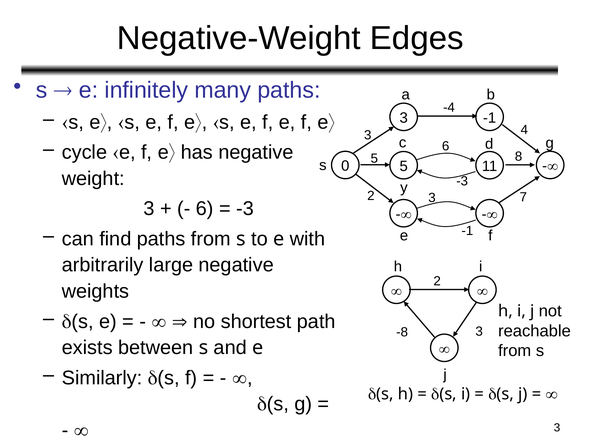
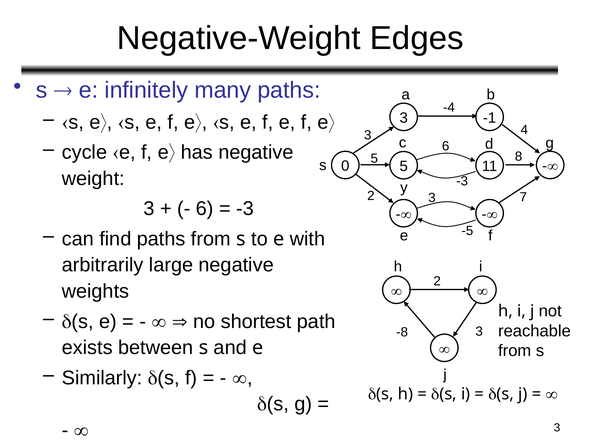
-1 at (467, 231): -1 -> -5
